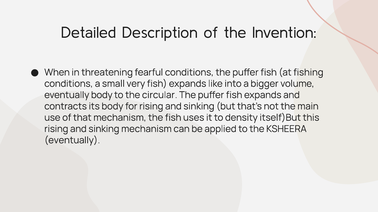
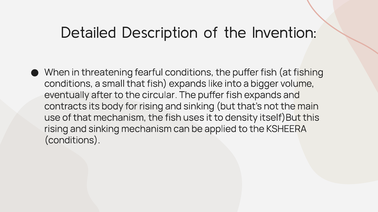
small very: very -> that
eventually body: body -> after
eventually at (72, 141): eventually -> conditions
